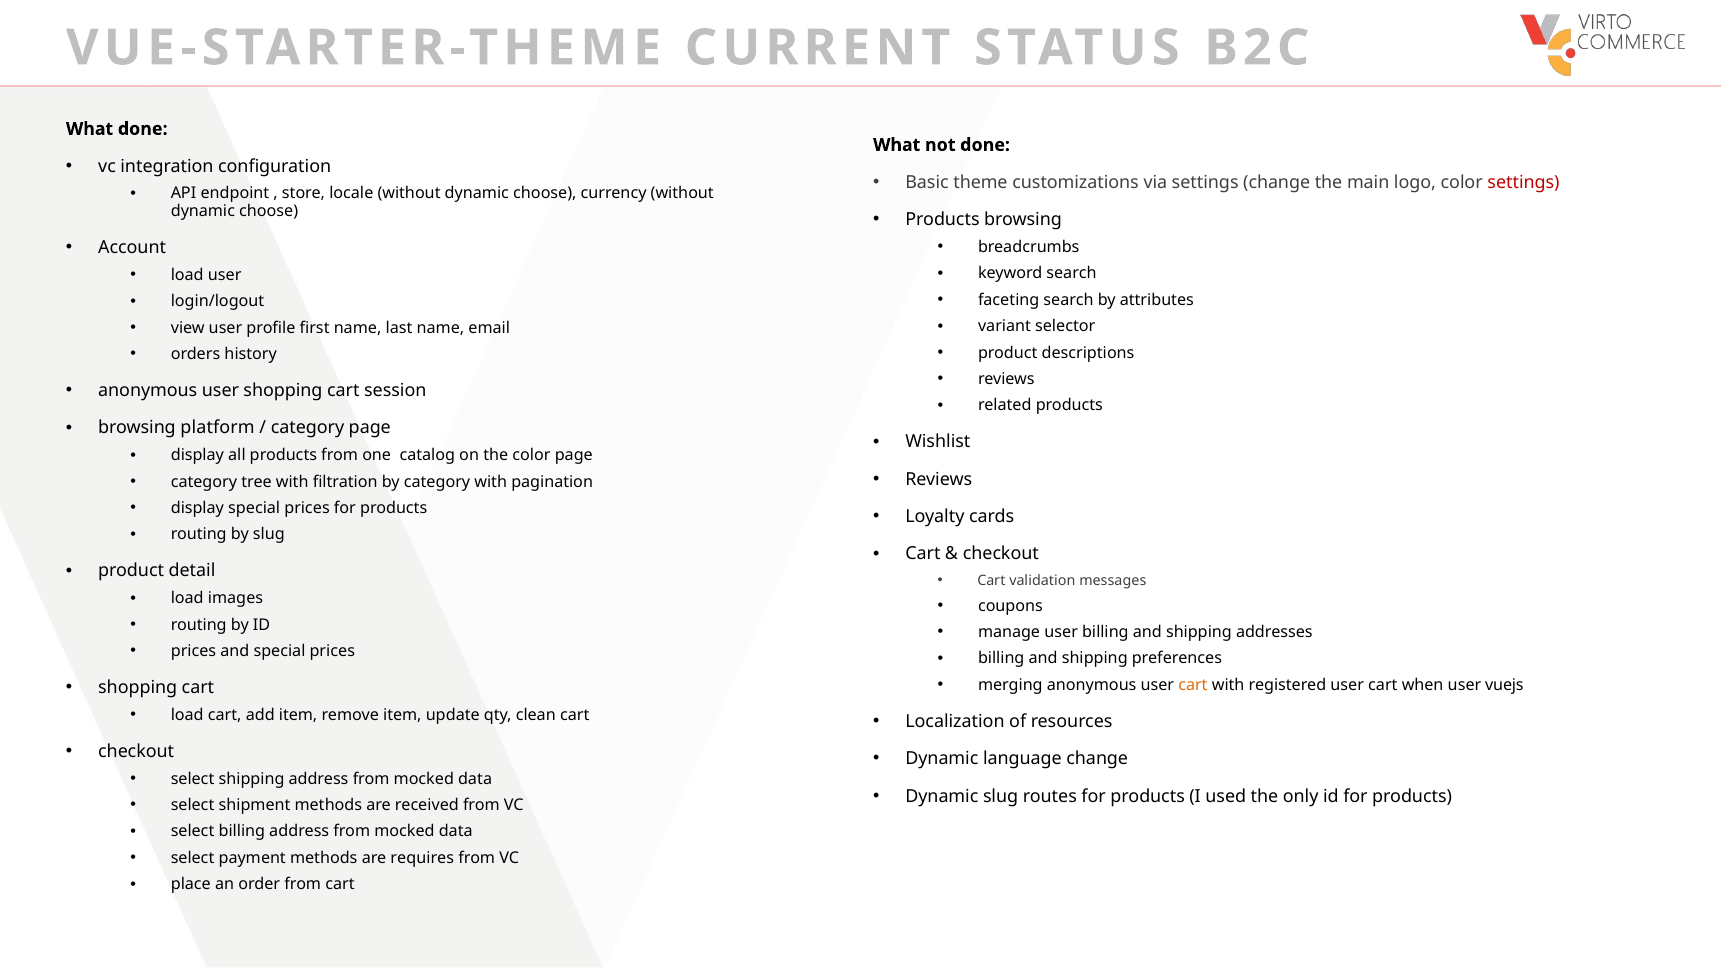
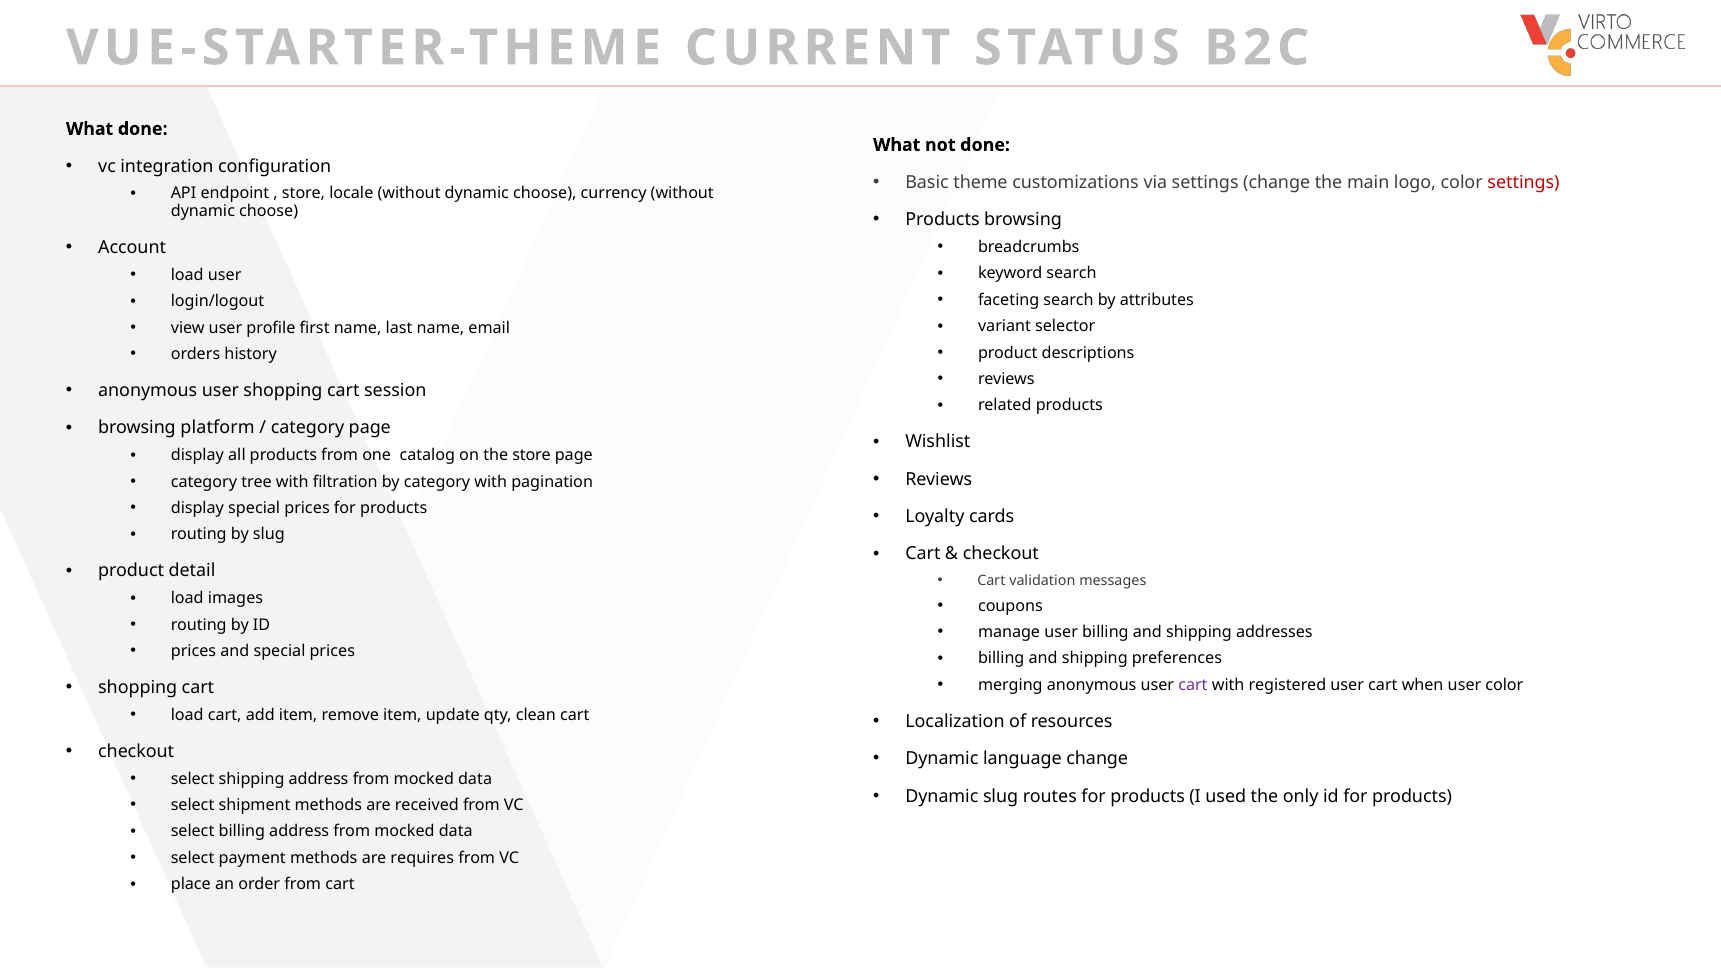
the color: color -> store
cart at (1193, 685) colour: orange -> purple
user vuejs: vuejs -> color
